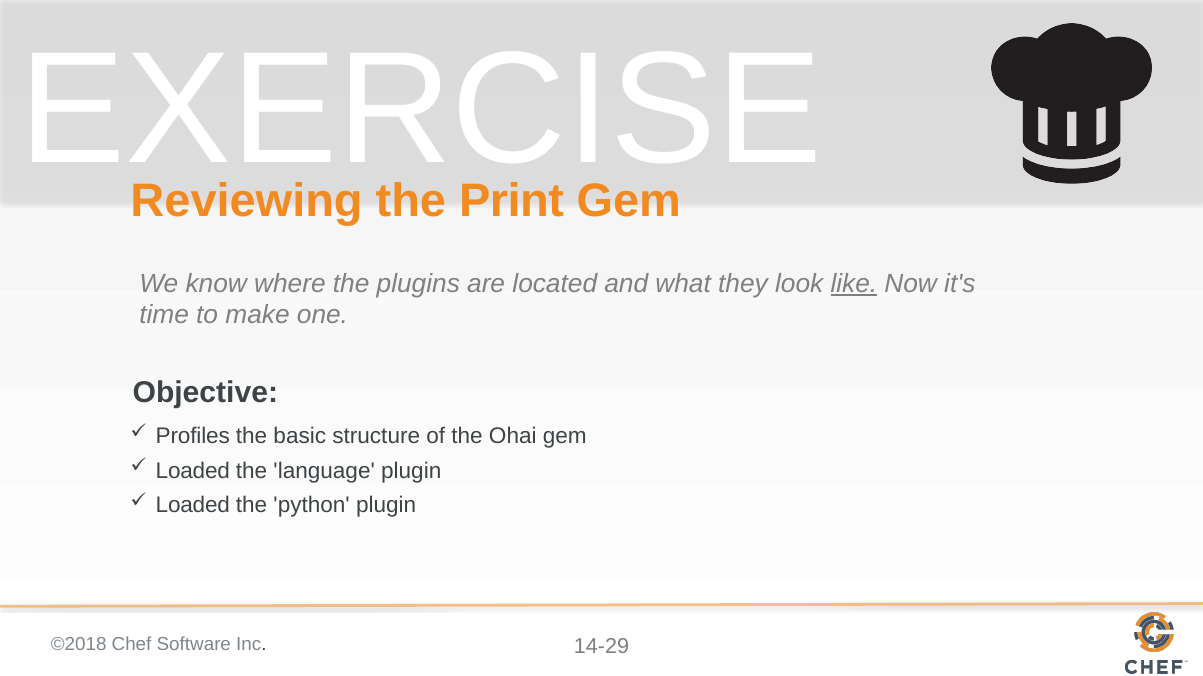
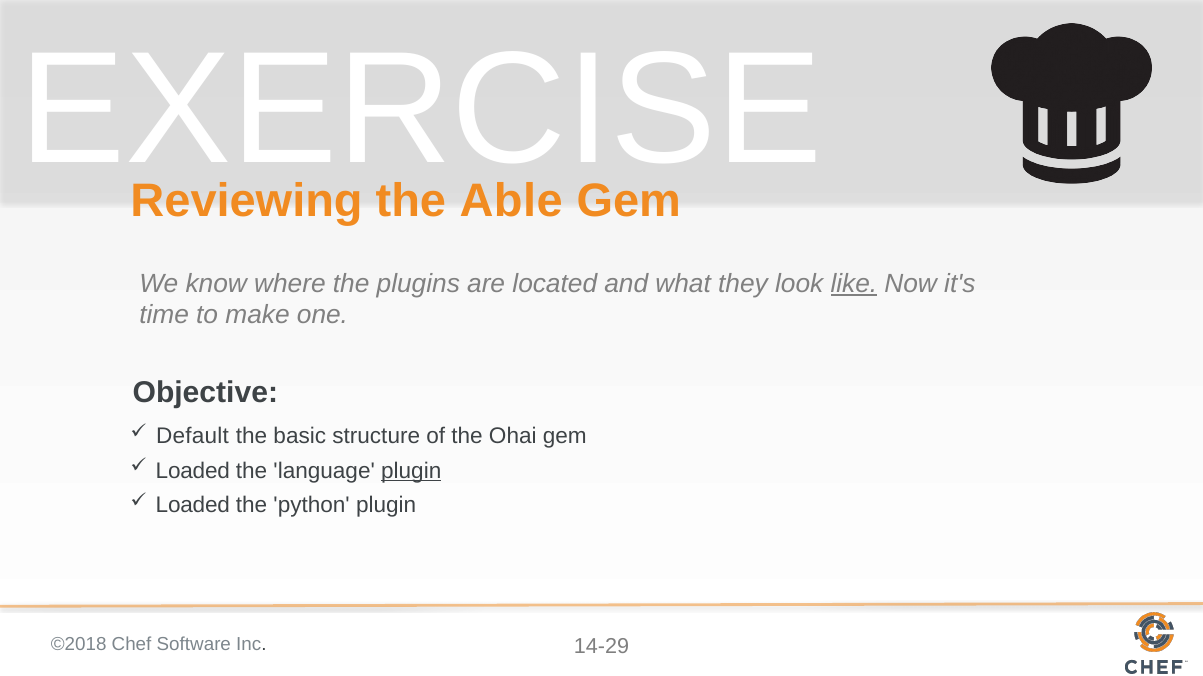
Print: Print -> Able
Profiles: Profiles -> Default
plugin at (411, 471) underline: none -> present
